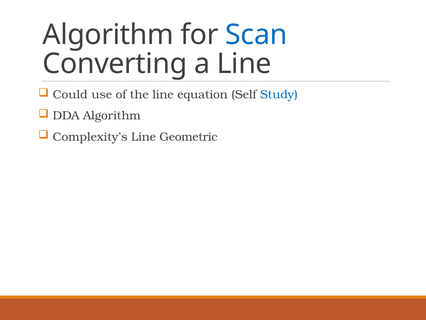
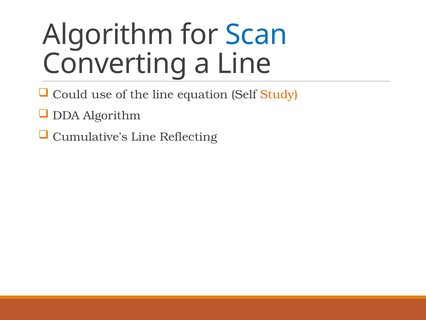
Study colour: blue -> orange
Complexity’s: Complexity’s -> Cumulative’s
Geometric: Geometric -> Reflecting
